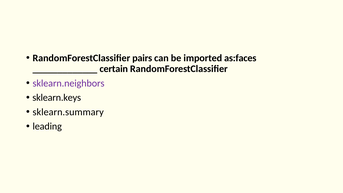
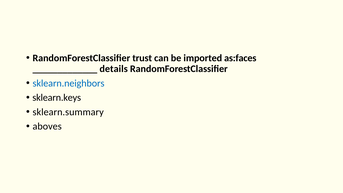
pairs: pairs -> trust
certain: certain -> details
sklearn.neighbors colour: purple -> blue
leading: leading -> aboves
